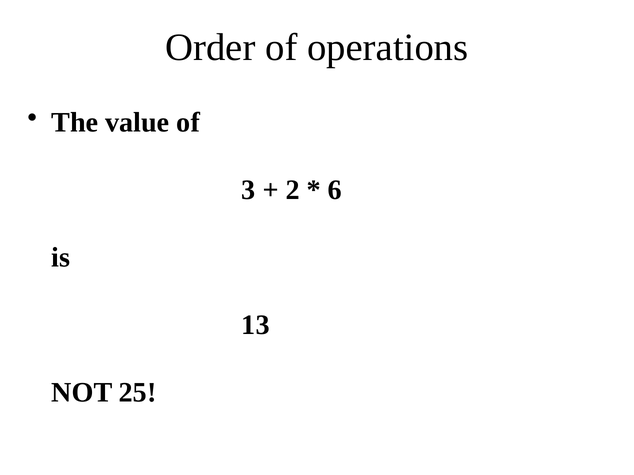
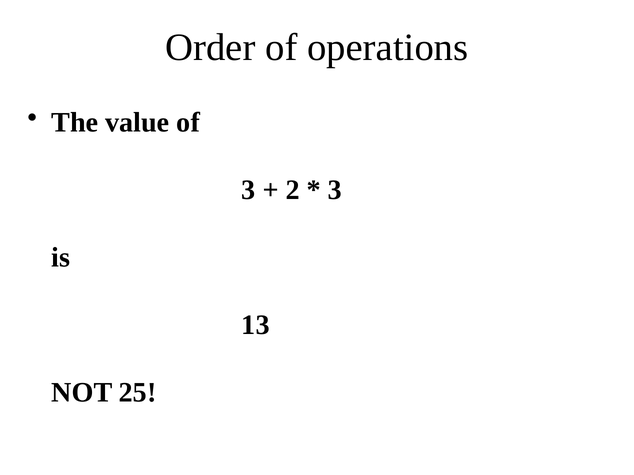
6 at (335, 190): 6 -> 3
